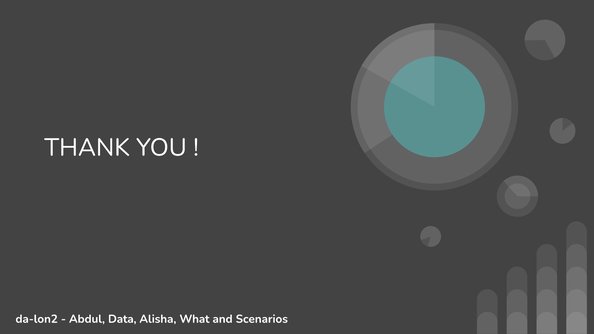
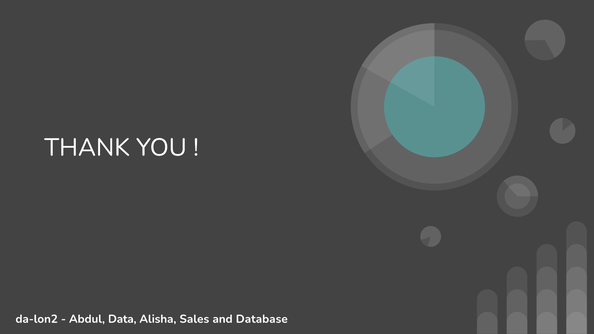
What: What -> Sales
Scenarios: Scenarios -> Database
